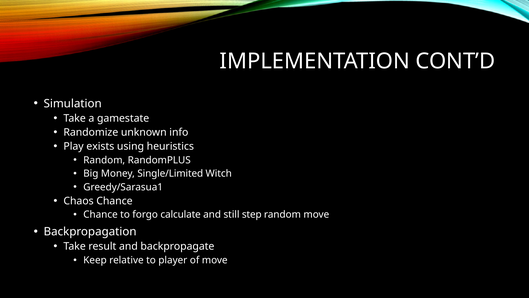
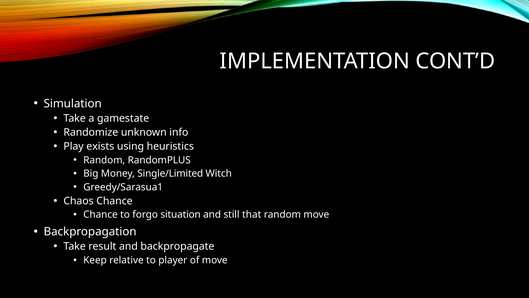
calculate: calculate -> situation
step: step -> that
